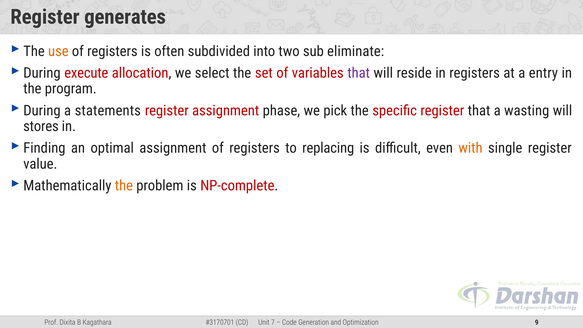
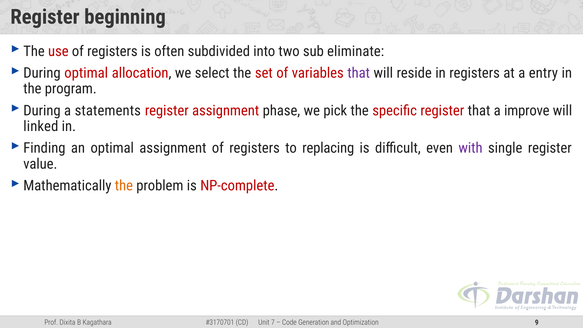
generates: generates -> beginning
use colour: orange -> red
During execute: execute -> optimal
wasting: wasting -> improve
stores: stores -> linked
with colour: orange -> purple
